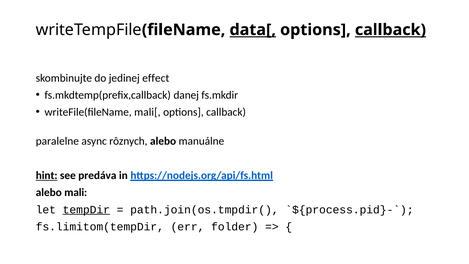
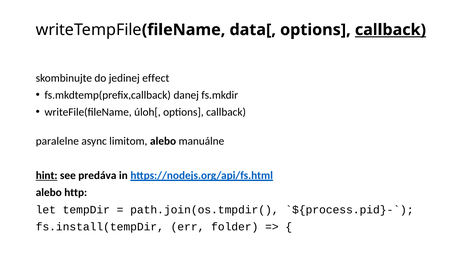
data[ underline: present -> none
mali[: mali[ -> úloh[
rôznych: rôznych -> limitom
mali: mali -> http
tempDir underline: present -> none
fs.limitom(tempDir: fs.limitom(tempDir -> fs.install(tempDir
